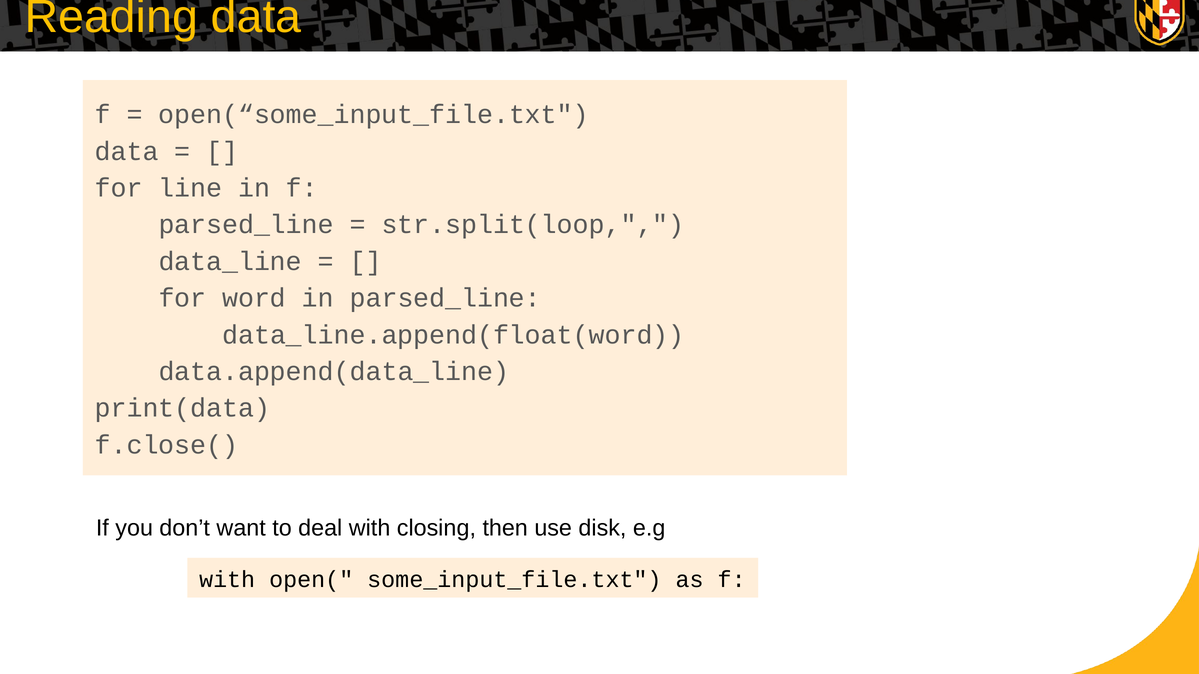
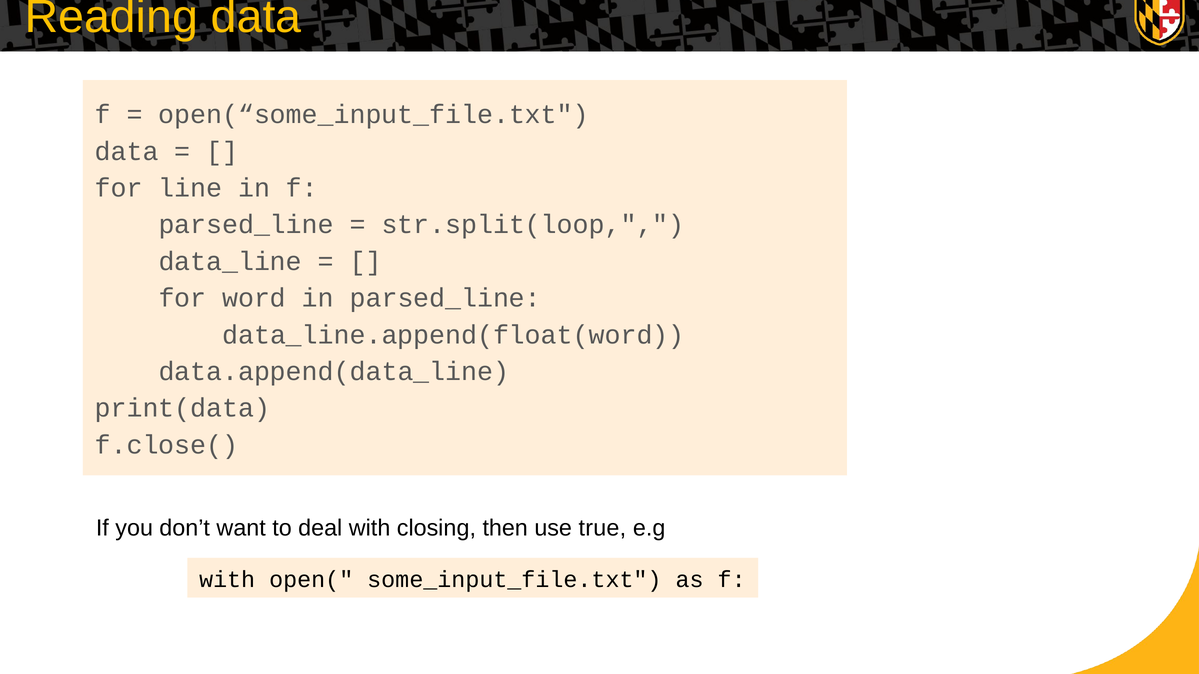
disk: disk -> true
